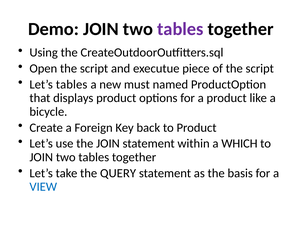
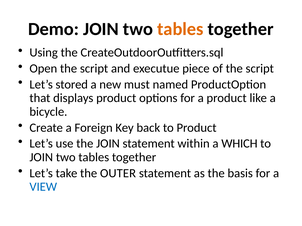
tables at (180, 29) colour: purple -> orange
Let’s tables: tables -> stored
QUERY: QUERY -> OUTER
